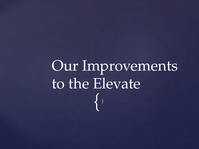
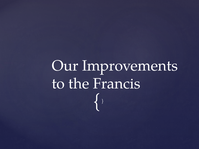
Elevate: Elevate -> Francis
